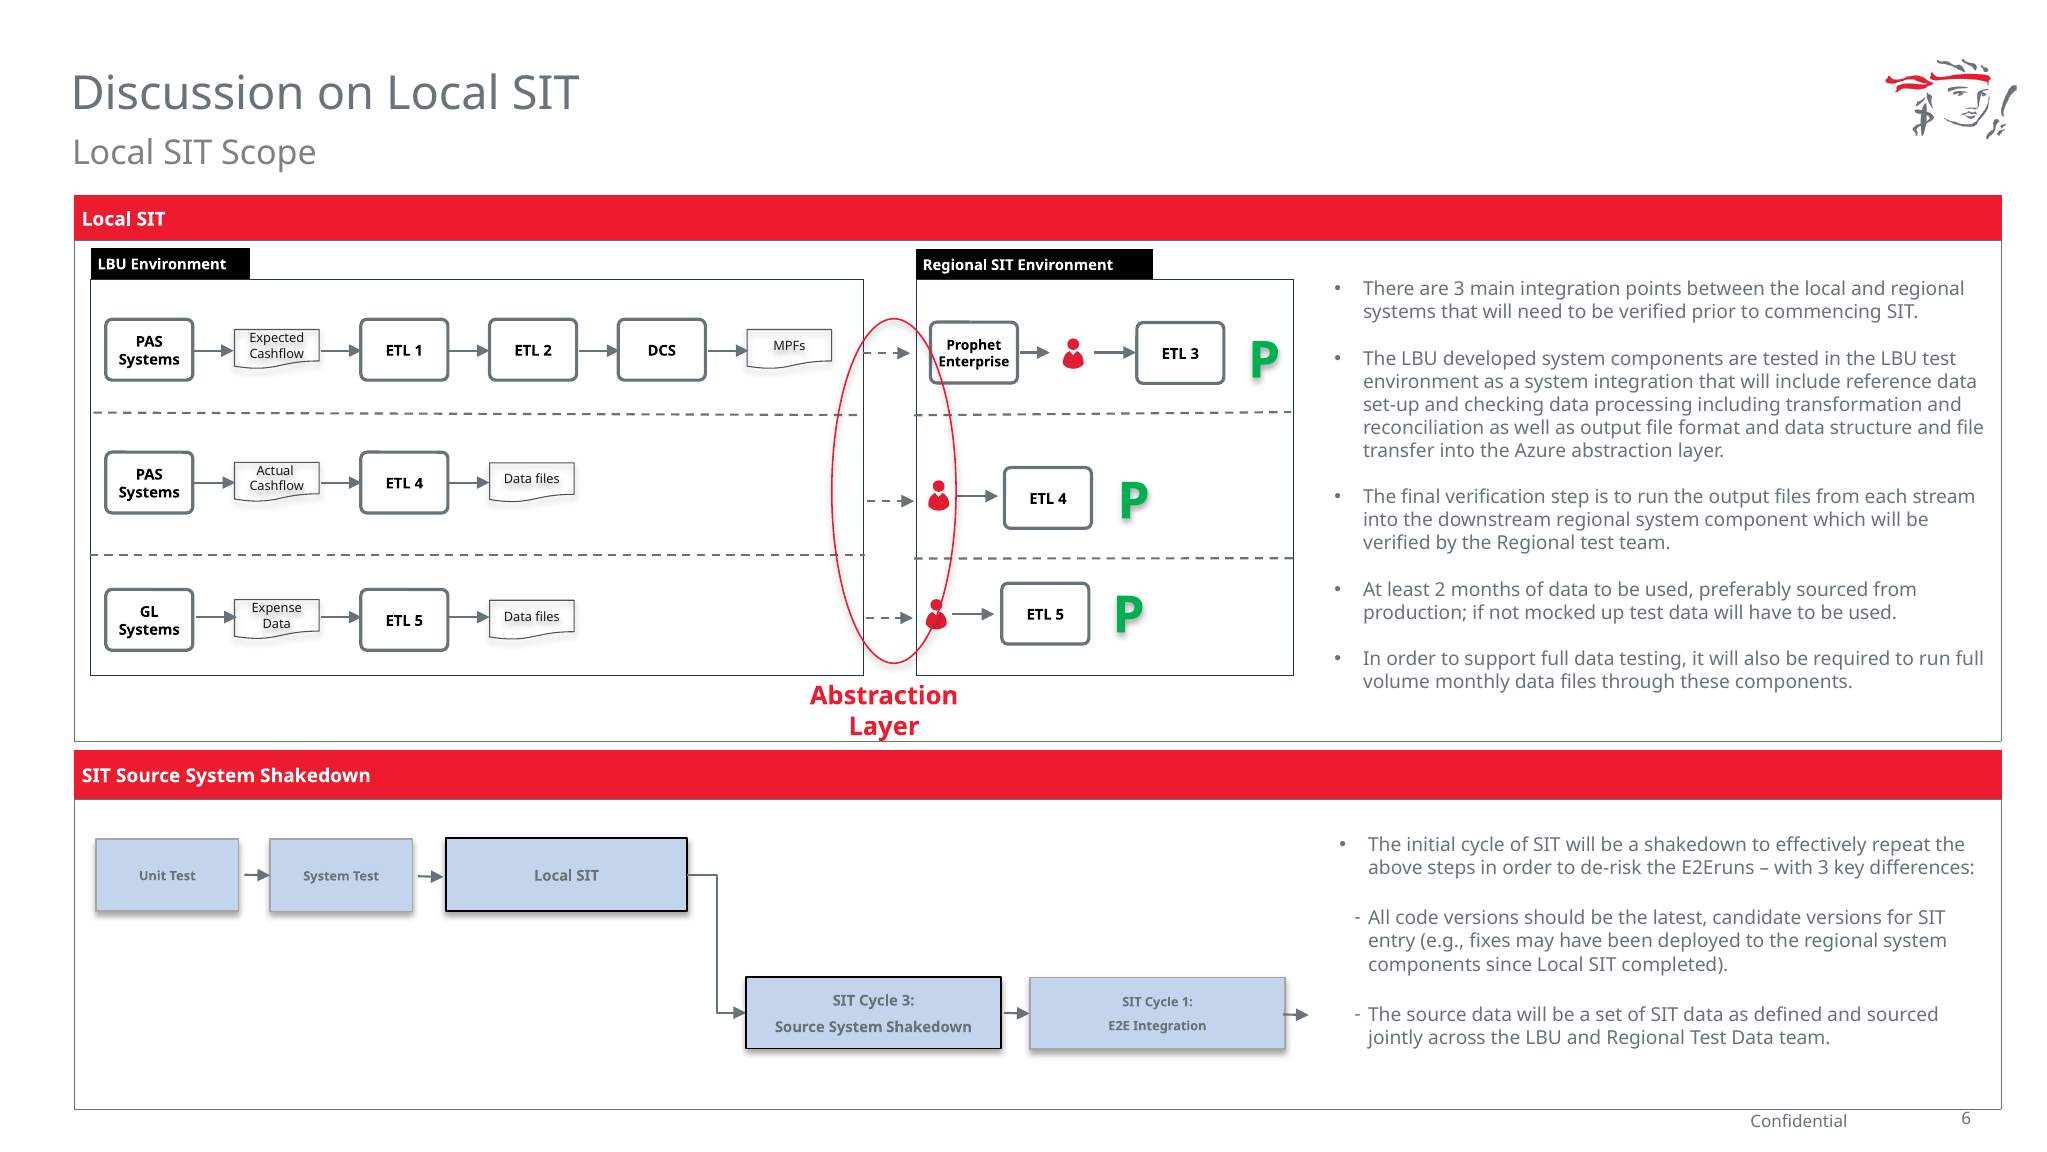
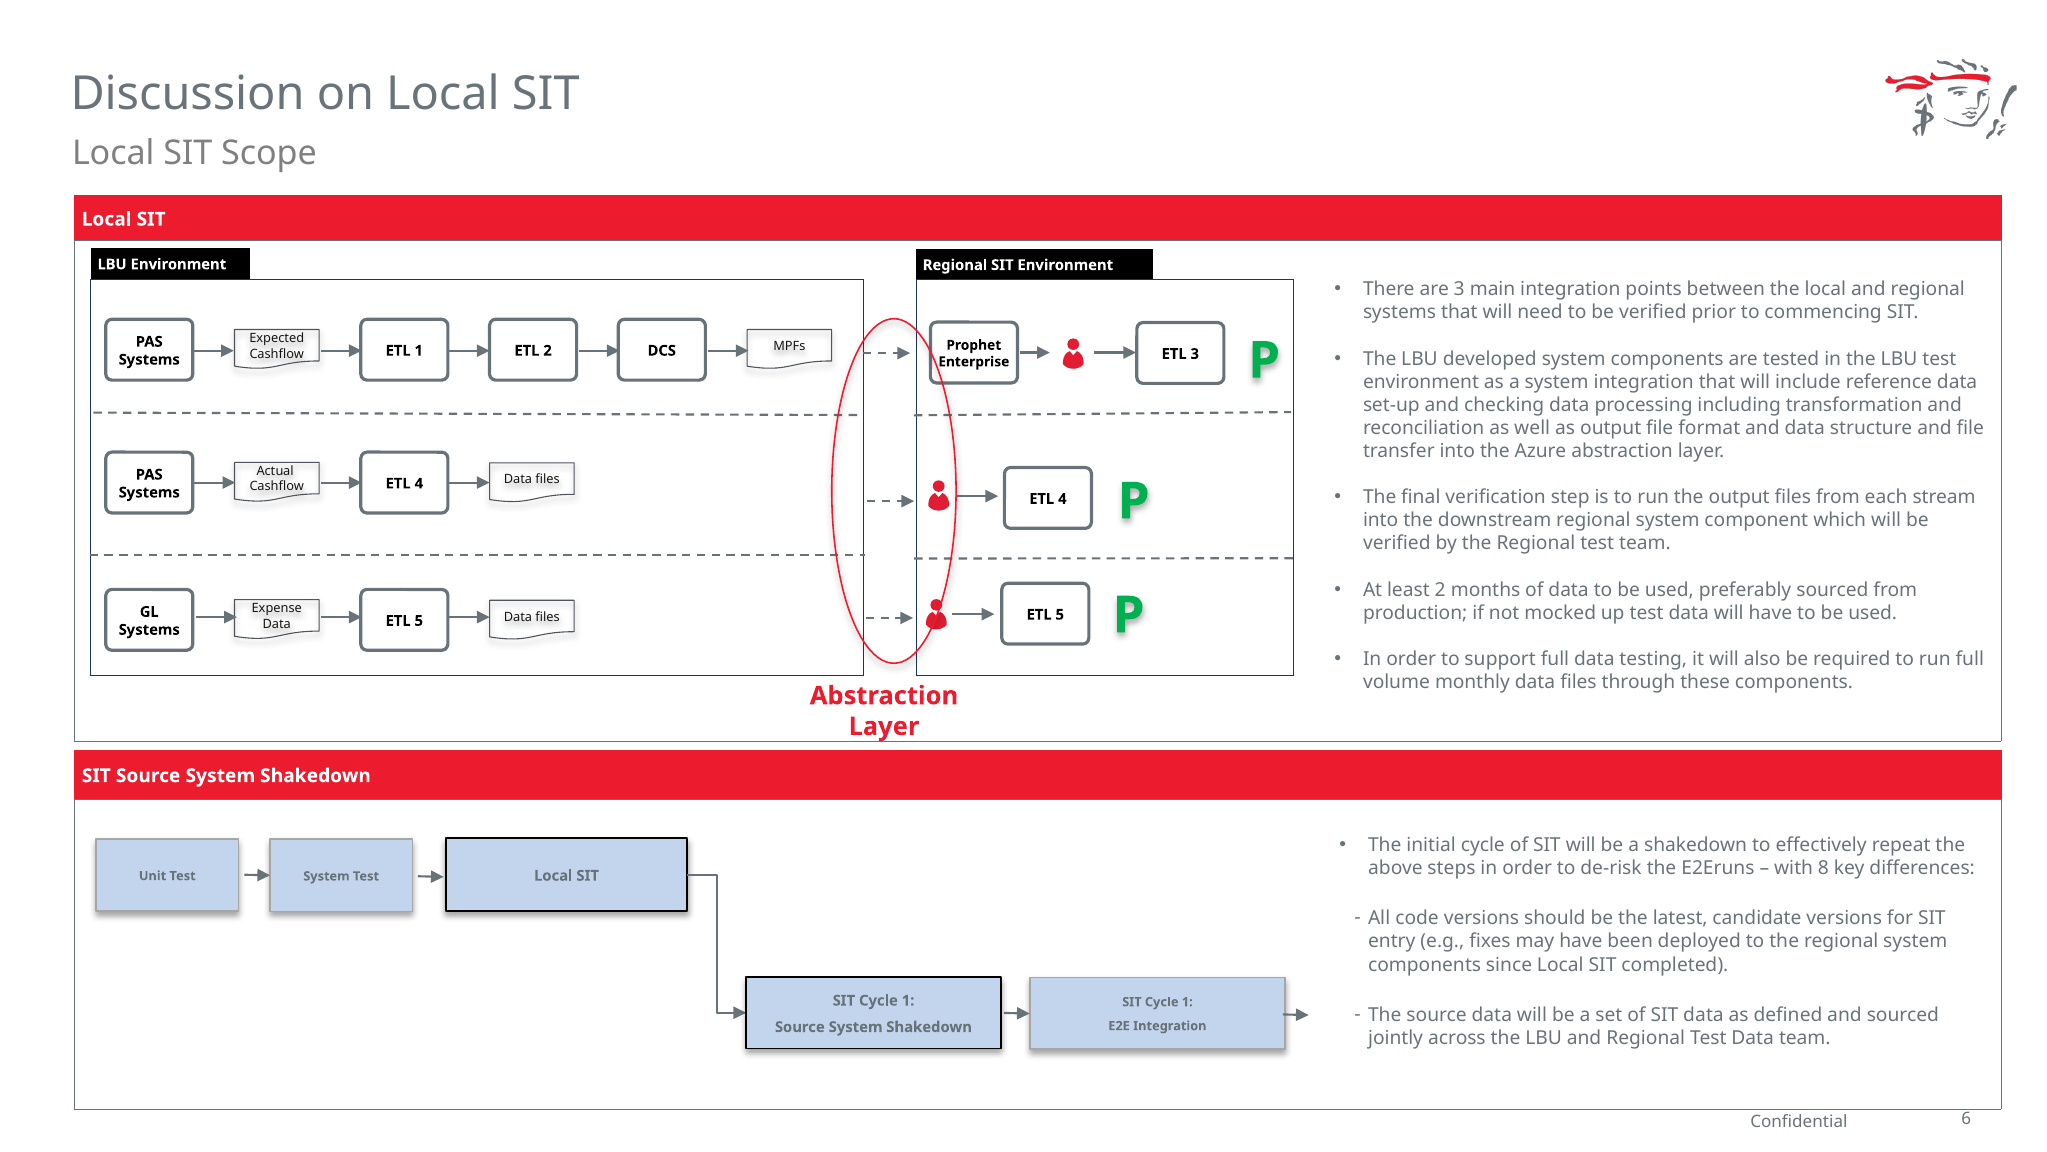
with 3: 3 -> 8
3 at (908, 1000): 3 -> 1
